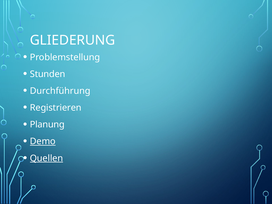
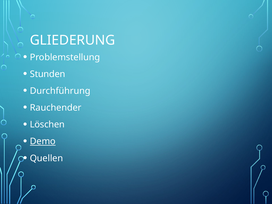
Registrieren: Registrieren -> Rauchender
Planung: Planung -> Löschen
Quellen underline: present -> none
